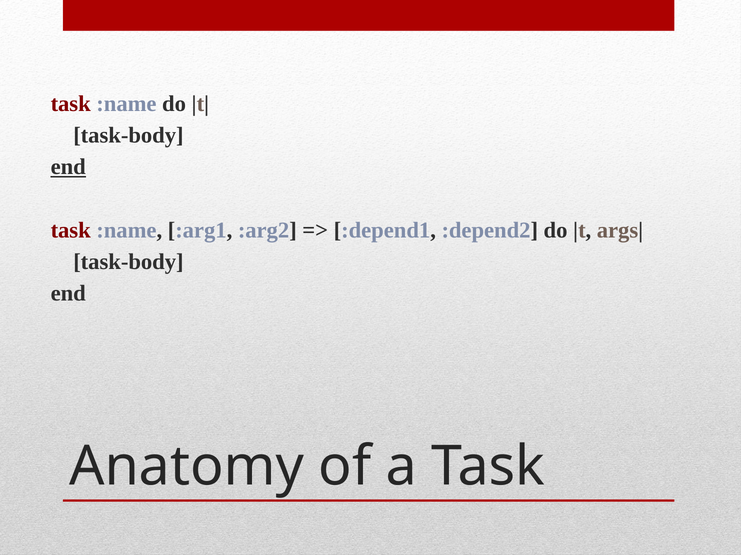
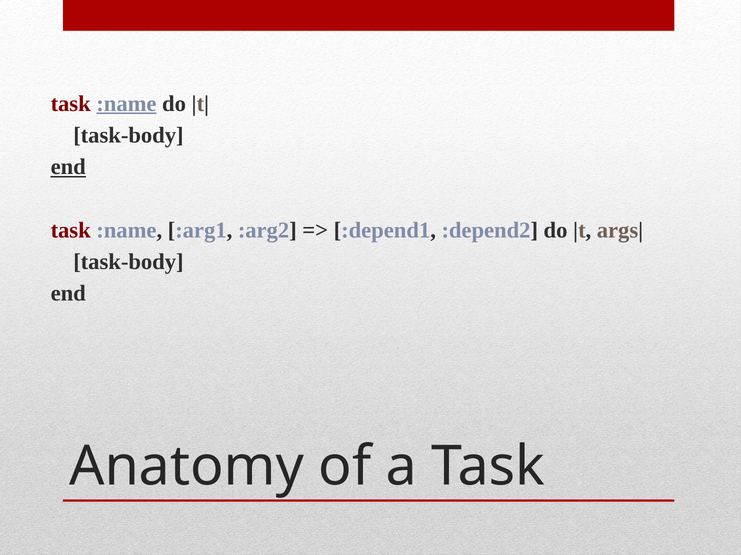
:name at (126, 104) underline: none -> present
